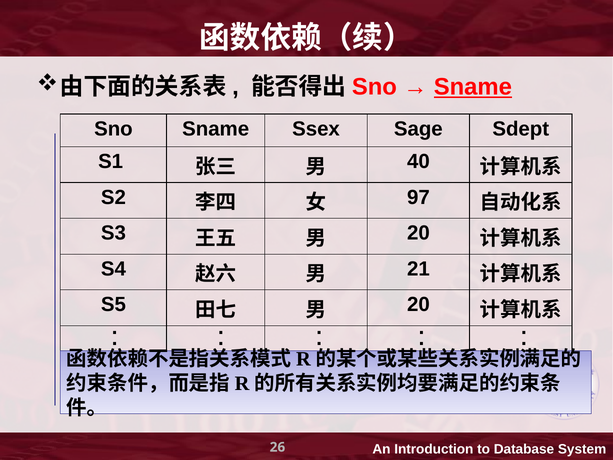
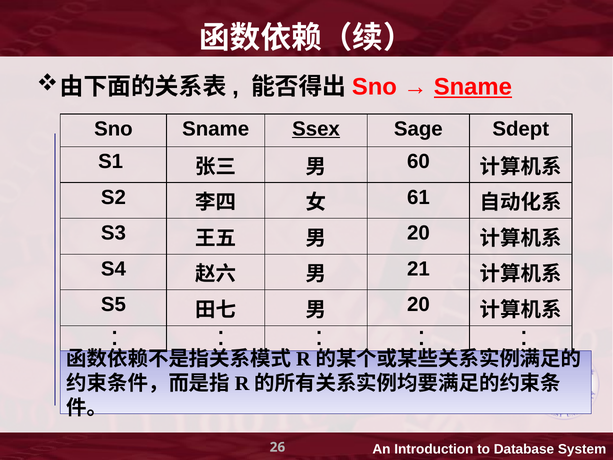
Ssex underline: none -> present
40: 40 -> 60
97: 97 -> 61
